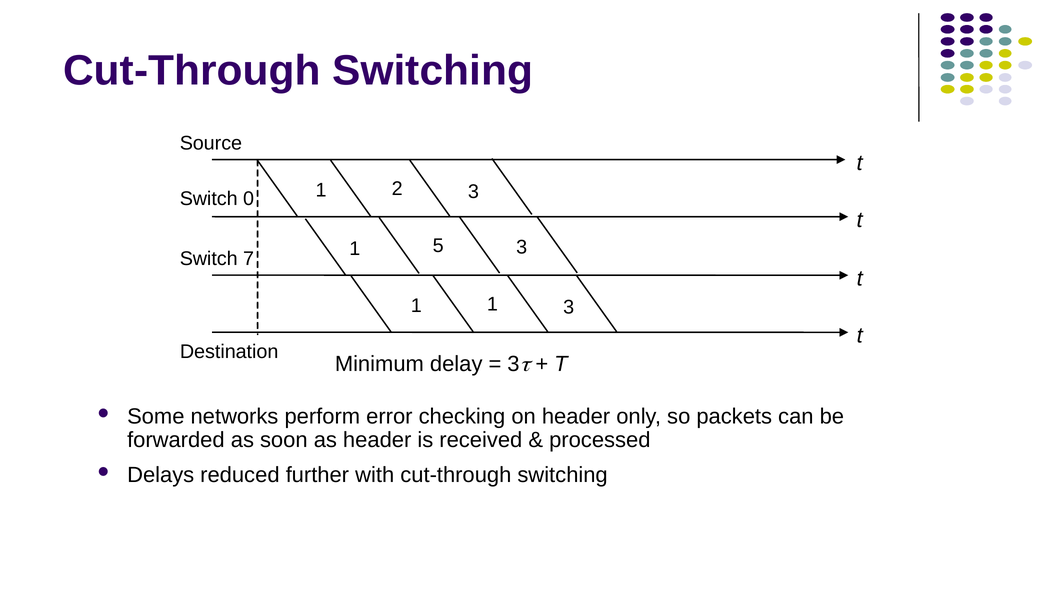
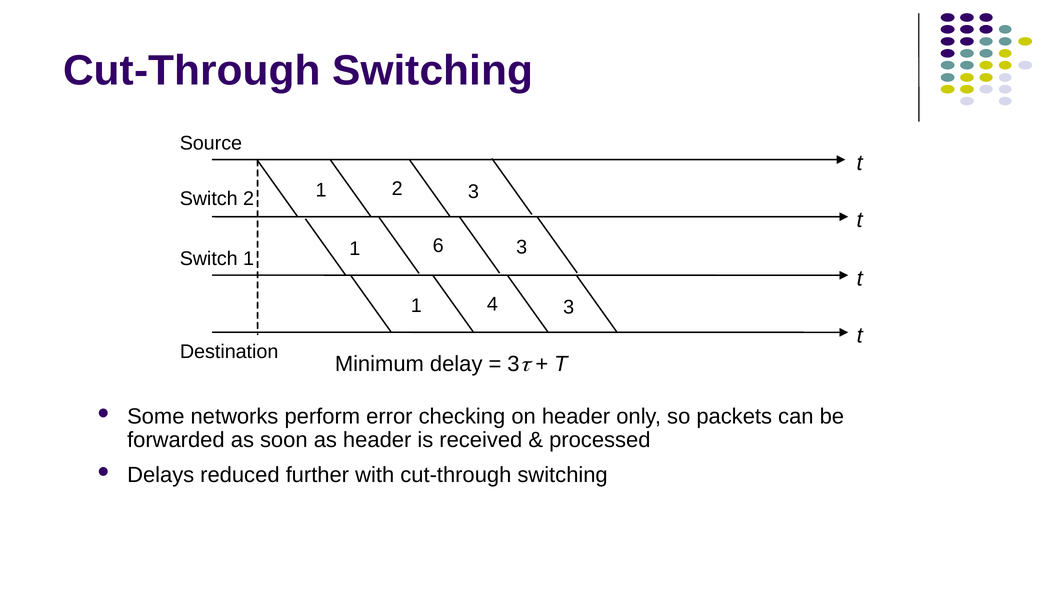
Switch 0: 0 -> 2
5: 5 -> 6
Switch 7: 7 -> 1
1 1: 1 -> 4
